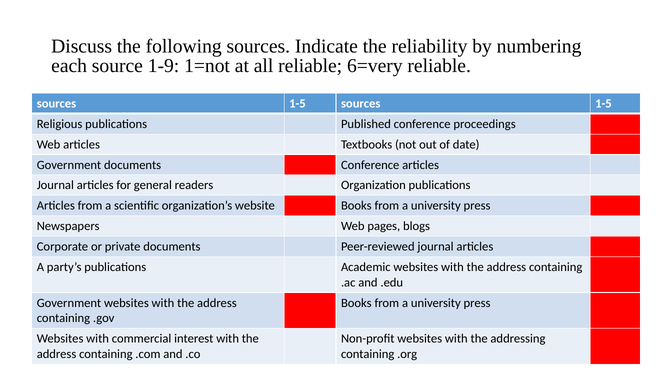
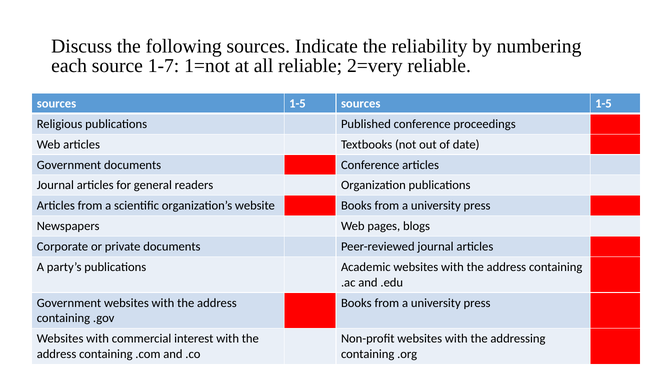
1-9: 1-9 -> 1-7
6=very: 6=very -> 2=very
